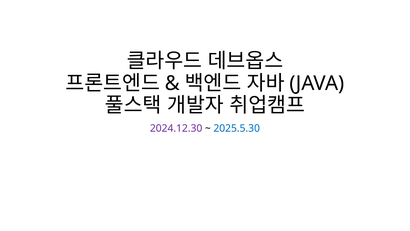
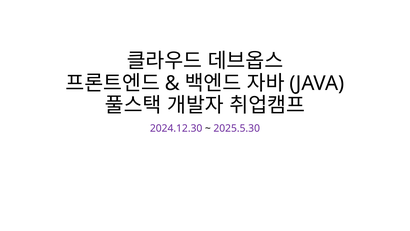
2025.5.30 colour: blue -> purple
